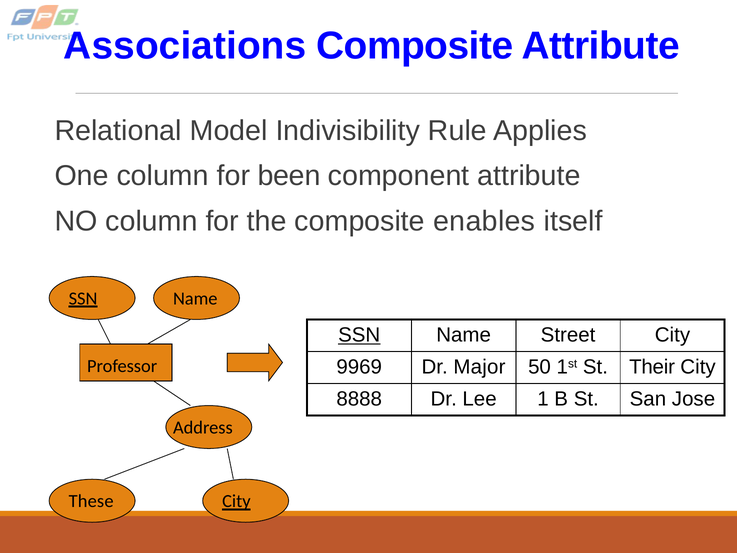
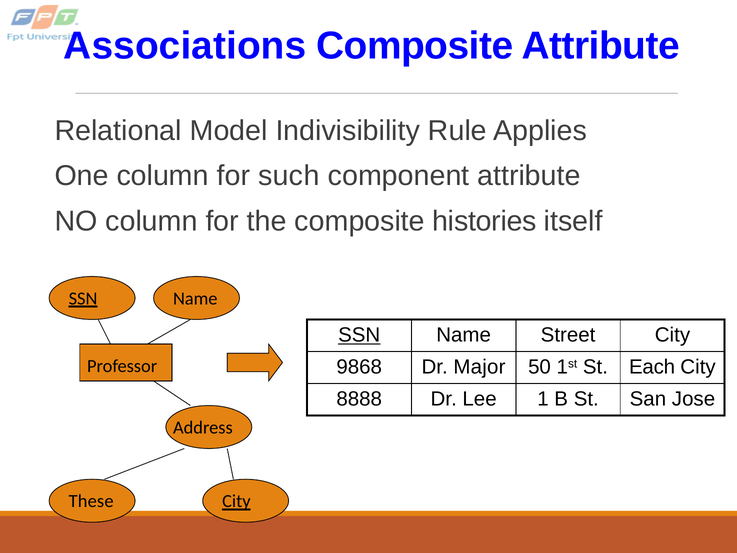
been: been -> such
enables: enables -> histories
9969: 9969 -> 9868
Their: Their -> Each
